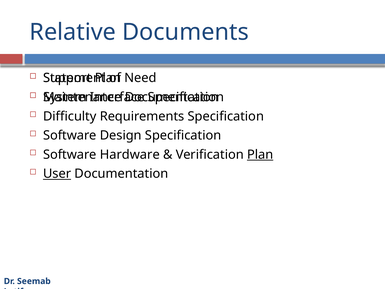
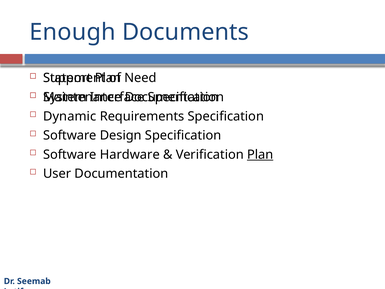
Relative: Relative -> Enough
Difficulty: Difficulty -> Dynamic
User underline: present -> none
